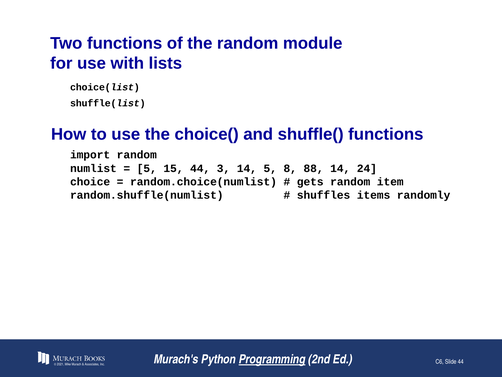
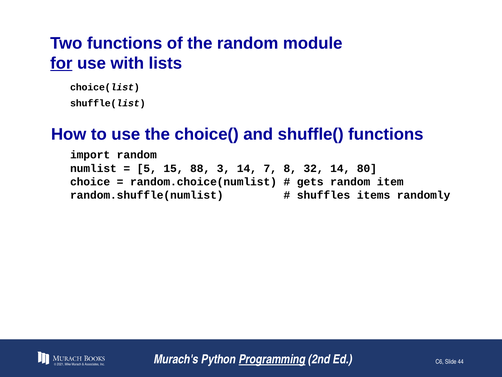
for underline: none -> present
15 44: 44 -> 88
14 5: 5 -> 7
88: 88 -> 32
24: 24 -> 80
